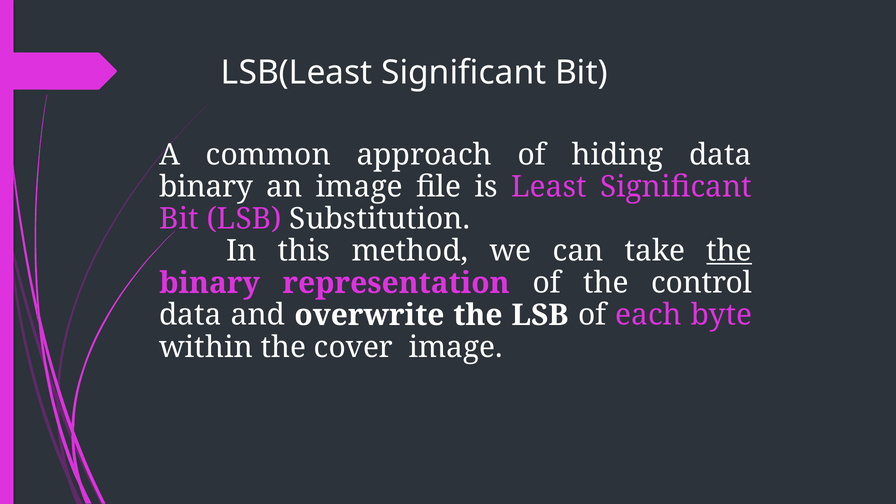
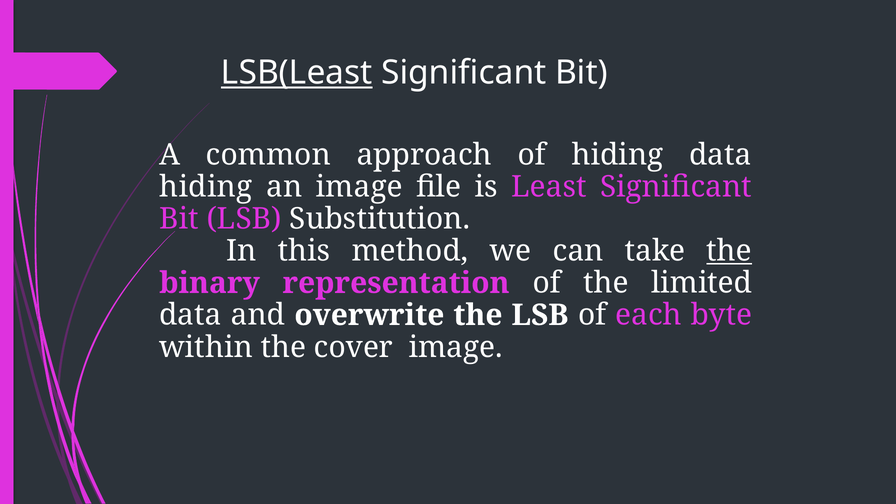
LSB(Least underline: none -> present
binary at (206, 187): binary -> hiding
control: control -> limited
